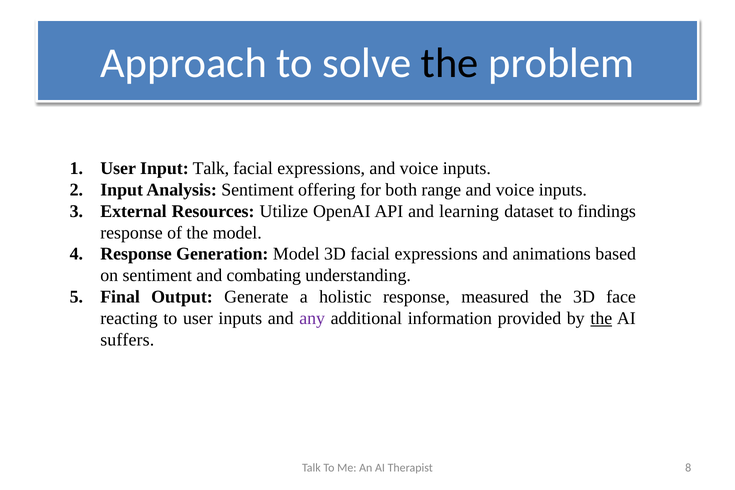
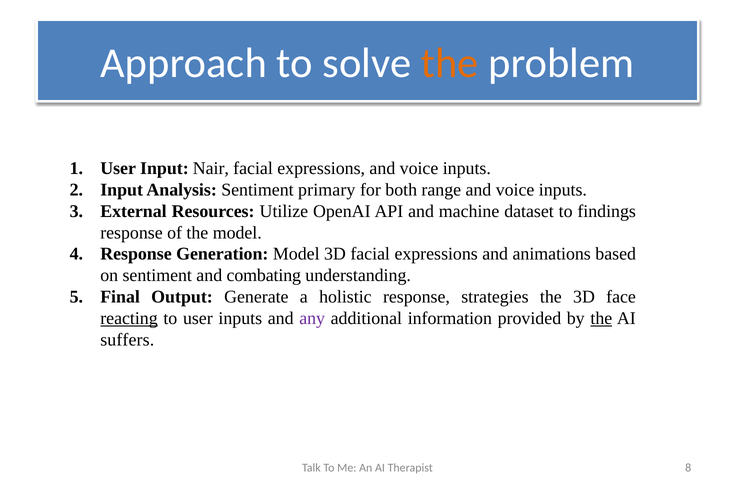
the at (450, 63) colour: black -> orange
Input Talk: Talk -> Nair
offering: offering -> primary
learning: learning -> machine
measured: measured -> strategies
reacting underline: none -> present
